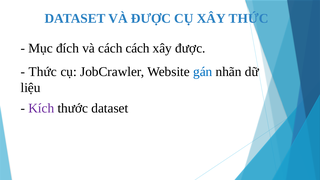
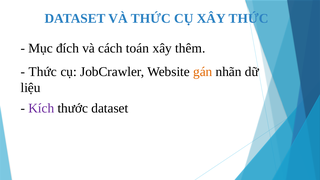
VÀ ĐƯỢC: ĐƯỢC -> THỨC
cách cách: cách -> toán
xây được: được -> thêm
gán colour: blue -> orange
